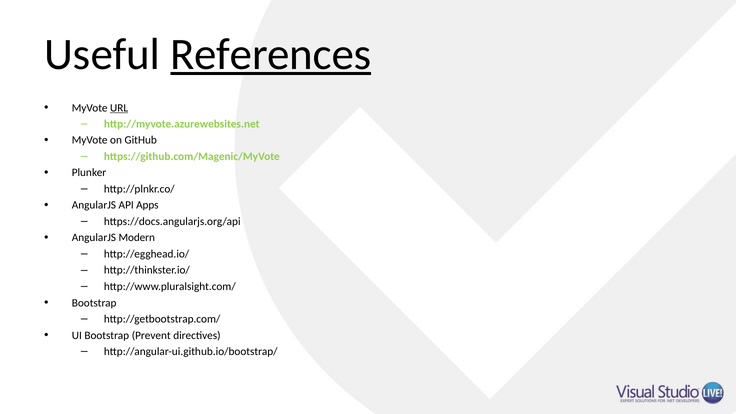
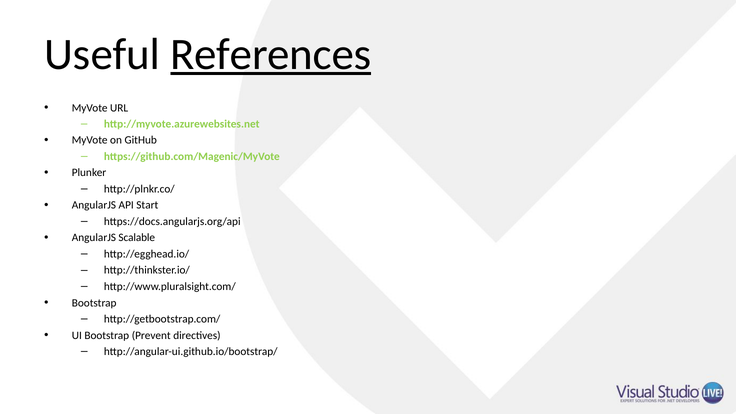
URL underline: present -> none
Apps: Apps -> Start
Modern: Modern -> Scalable
